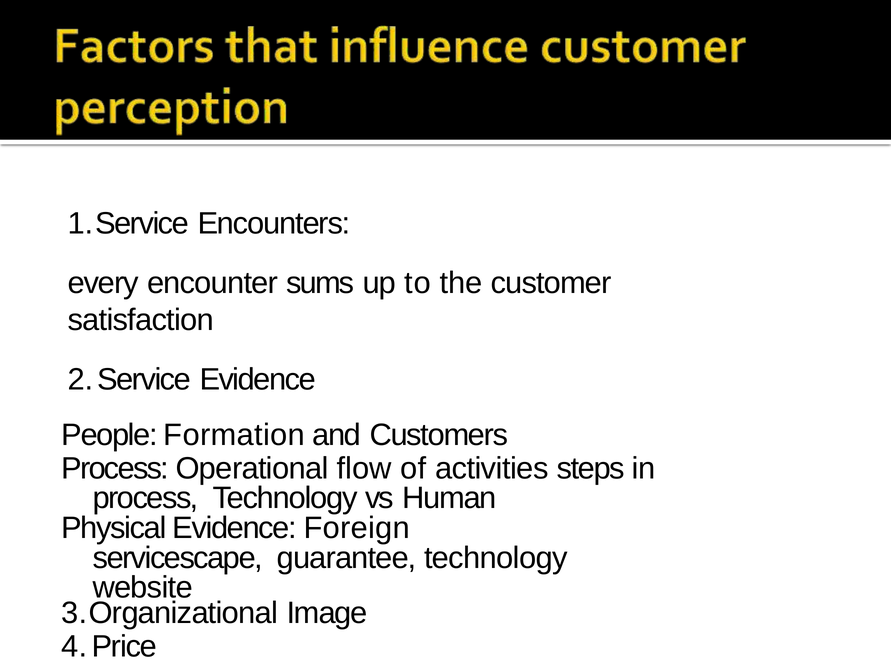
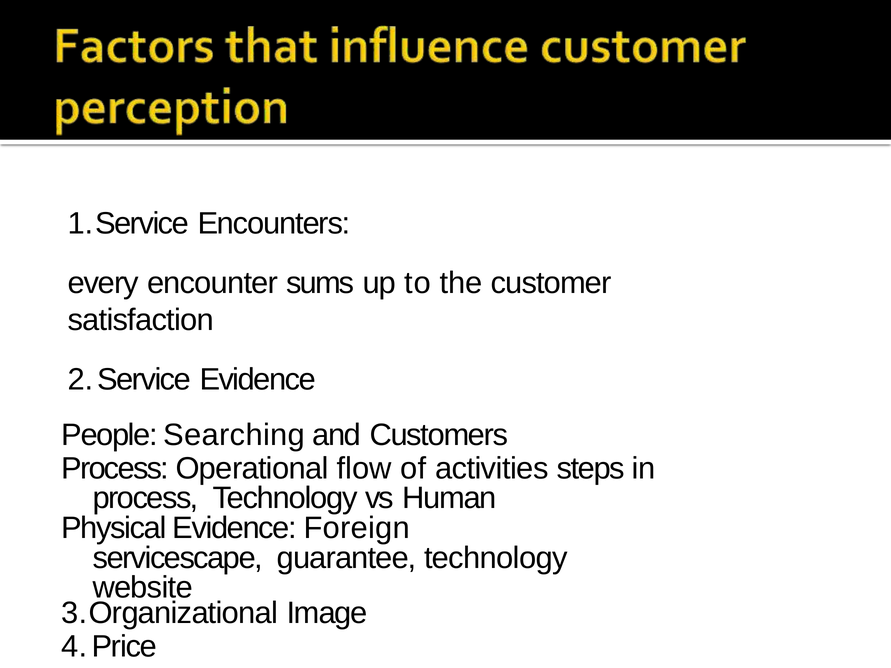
Formation: Formation -> Searching
